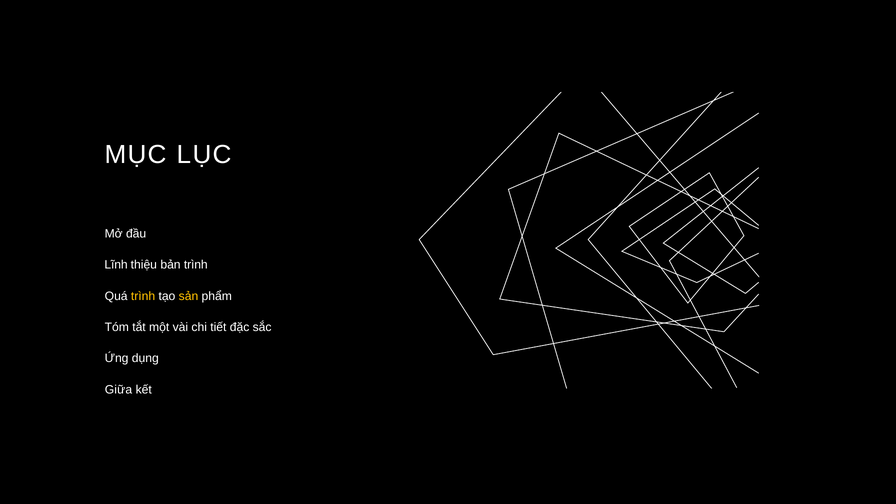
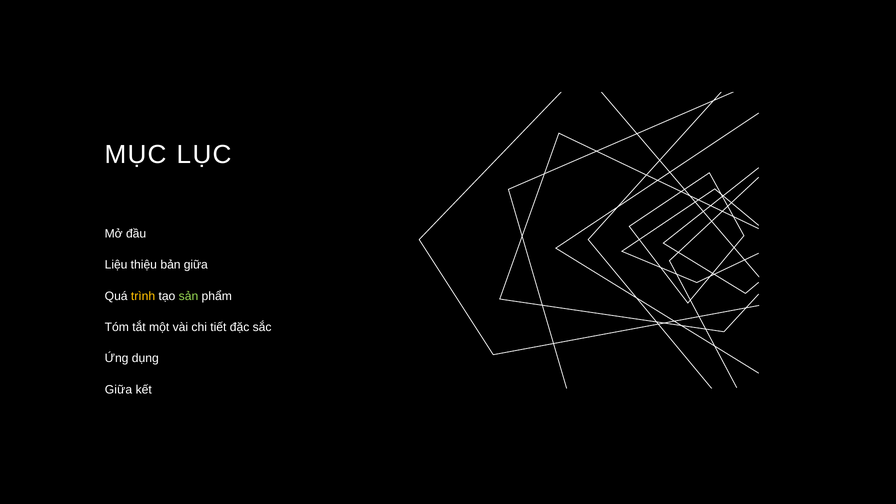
Lĩnh: Lĩnh -> Liệu
bản trình: trình -> giữa
sản colour: yellow -> light green
